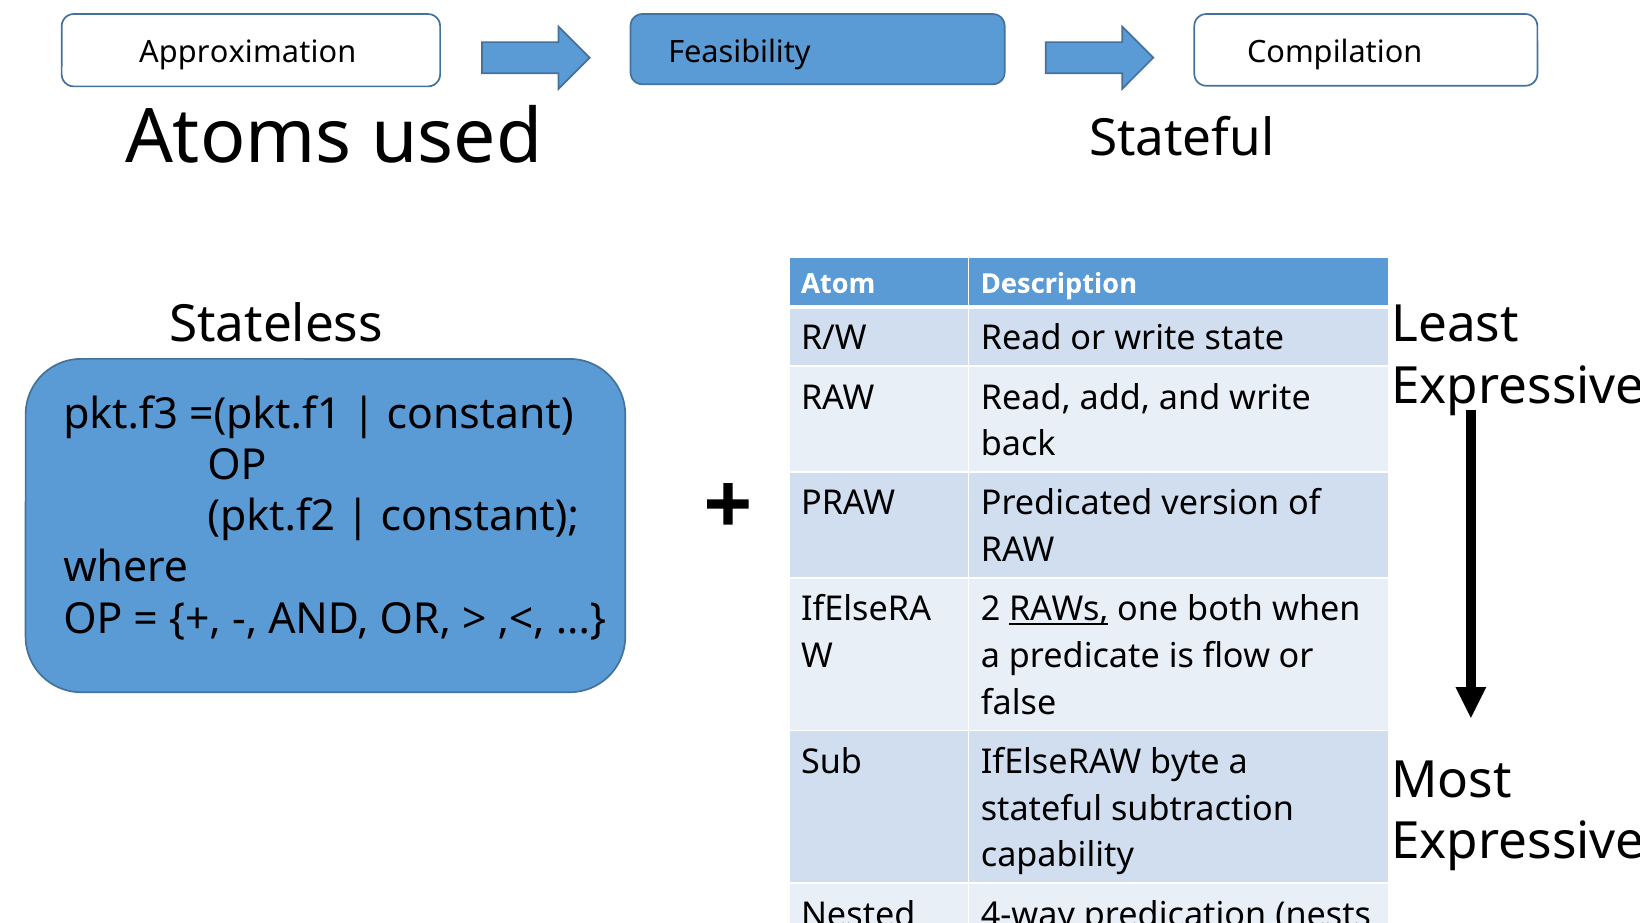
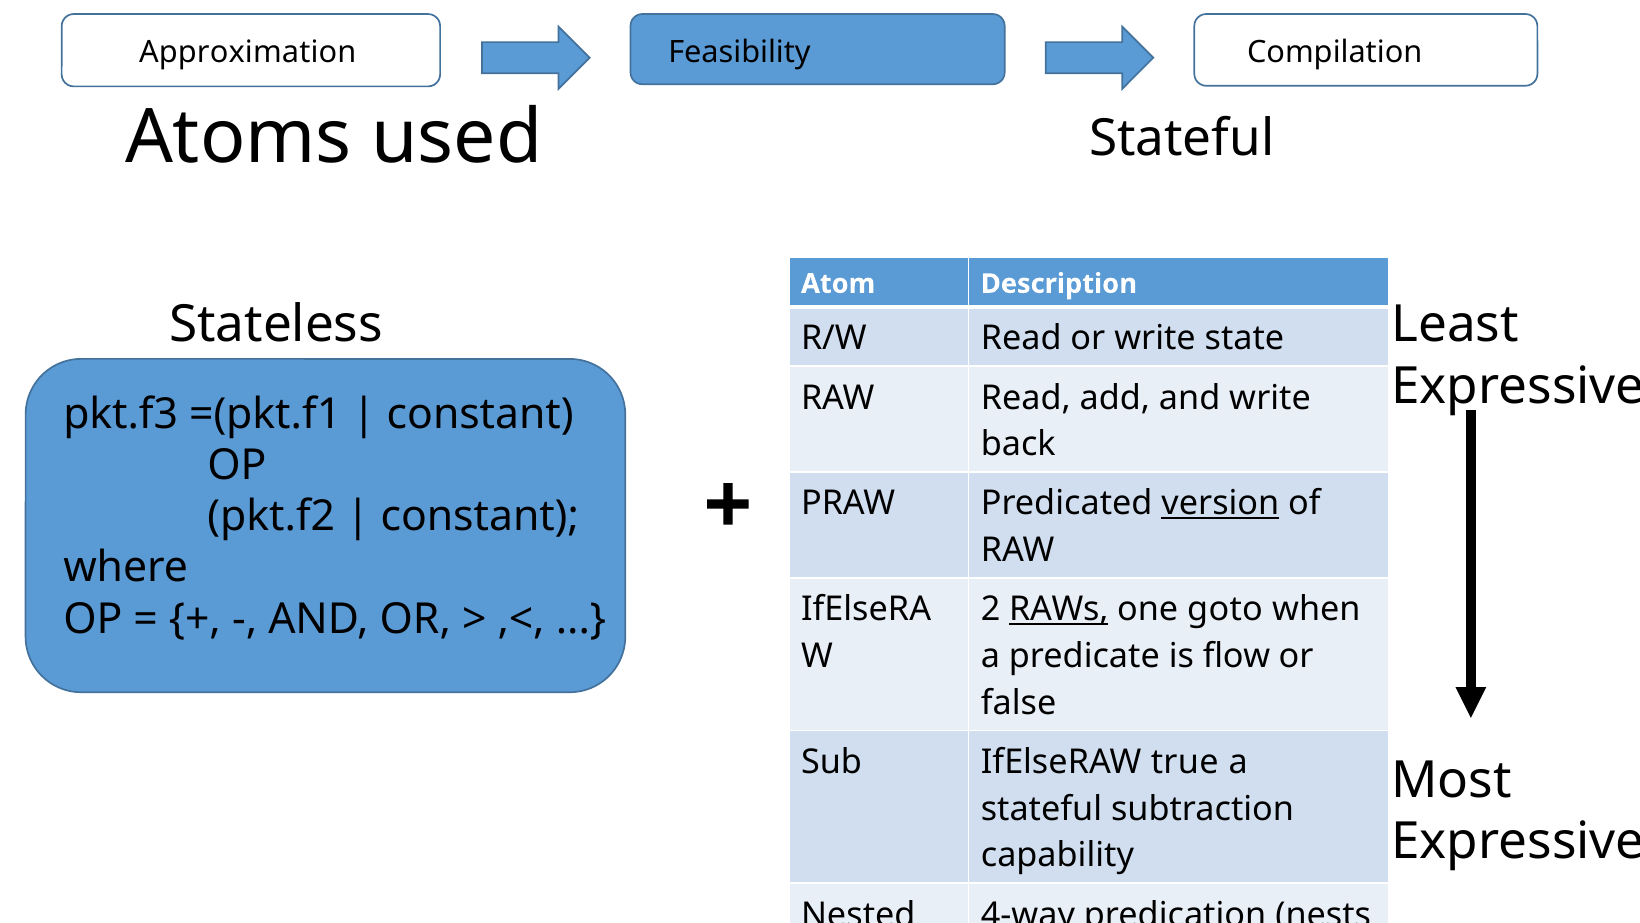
version underline: none -> present
both: both -> goto
byte: byte -> true
